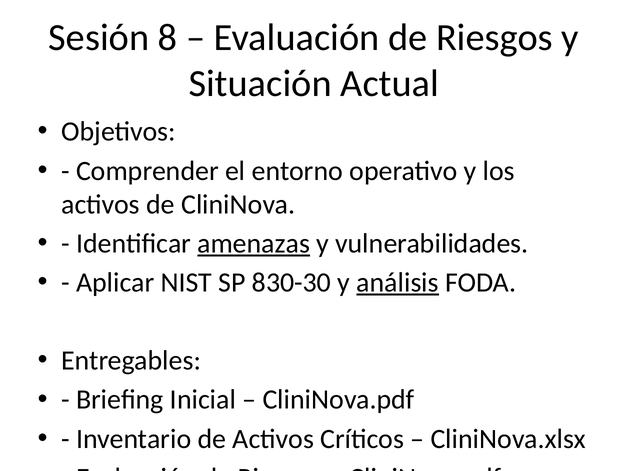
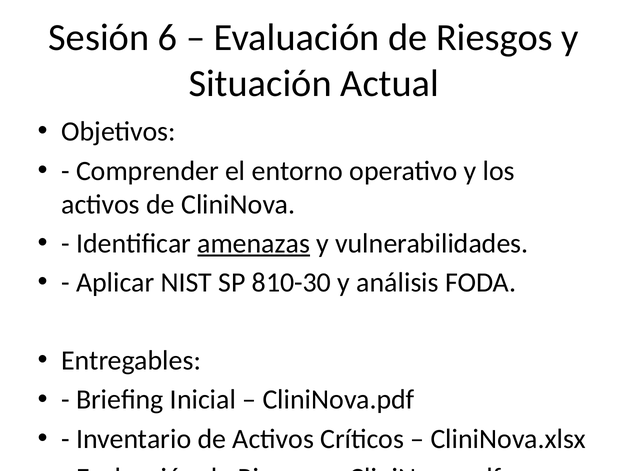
8: 8 -> 6
830-30: 830-30 -> 810-30
análisis at (398, 283) underline: present -> none
